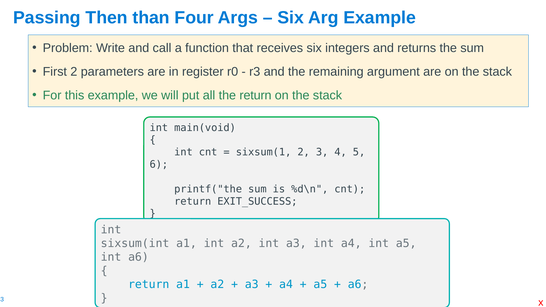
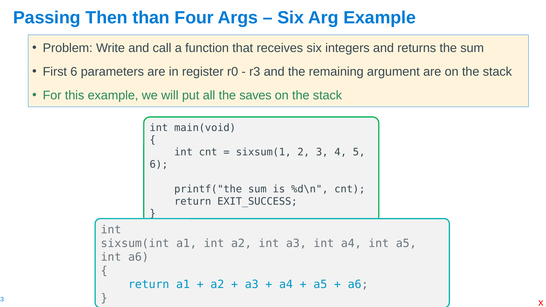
First 2: 2 -> 6
the return: return -> saves
